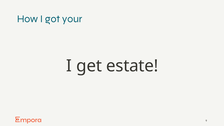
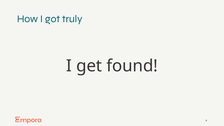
your: your -> truly
estate: estate -> found
